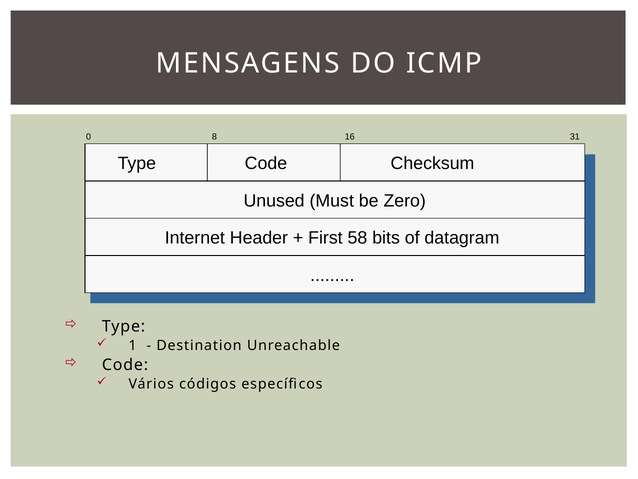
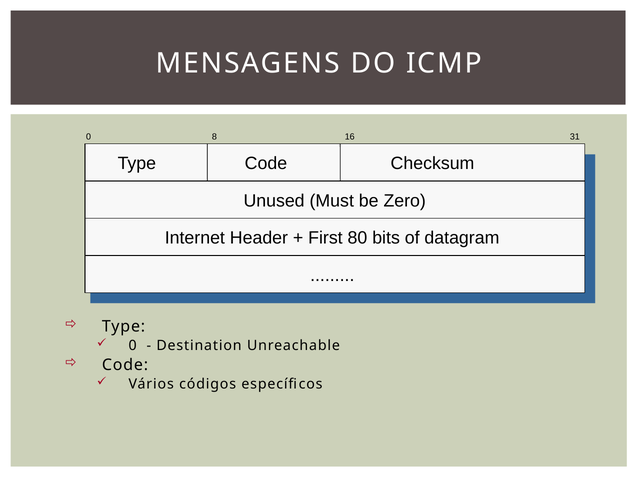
58: 58 -> 80
1 at (133, 345): 1 -> 0
